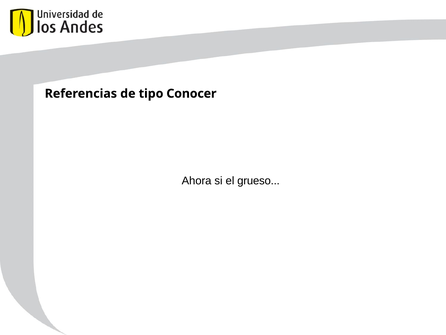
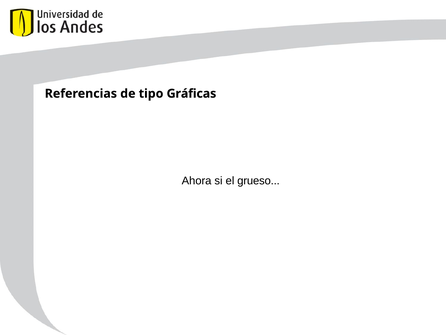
Conocer: Conocer -> Gráficas
